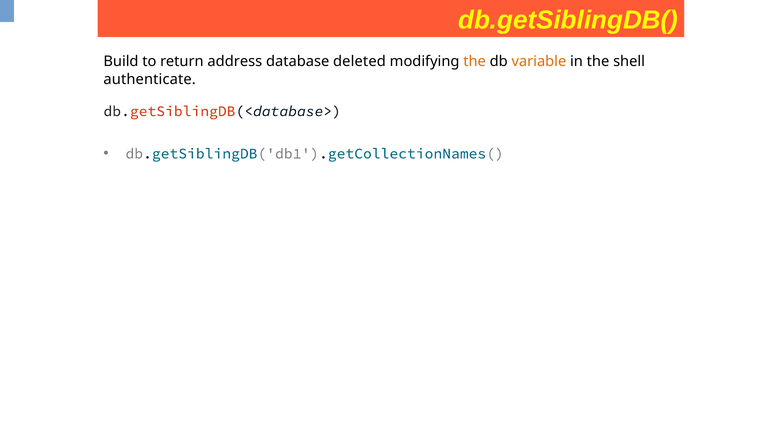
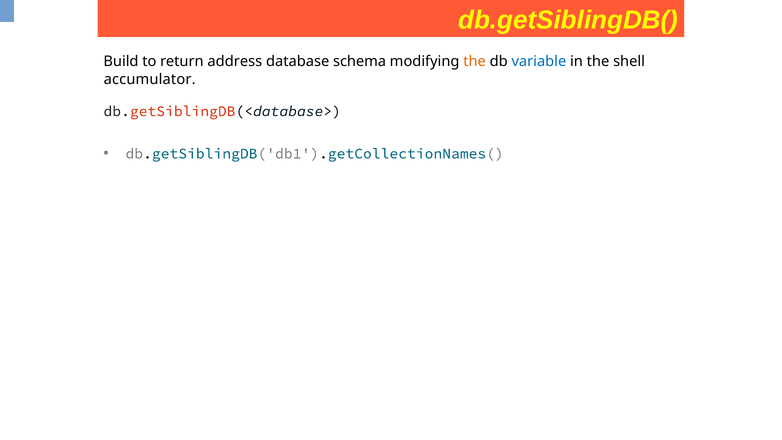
deleted: deleted -> schema
variable colour: orange -> blue
authenticate: authenticate -> accumulator
